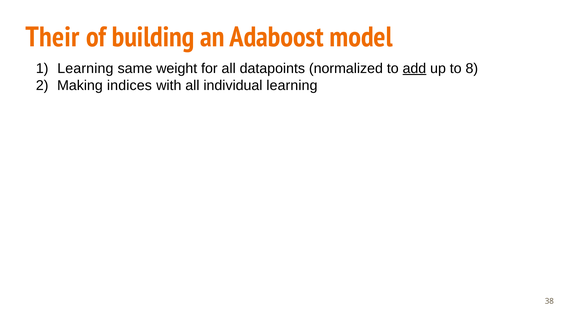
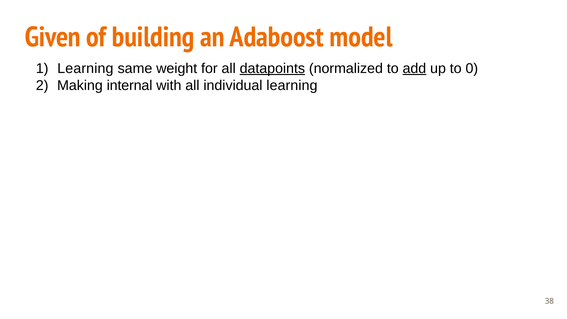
Their: Their -> Given
datapoints underline: none -> present
8: 8 -> 0
indices: indices -> internal
